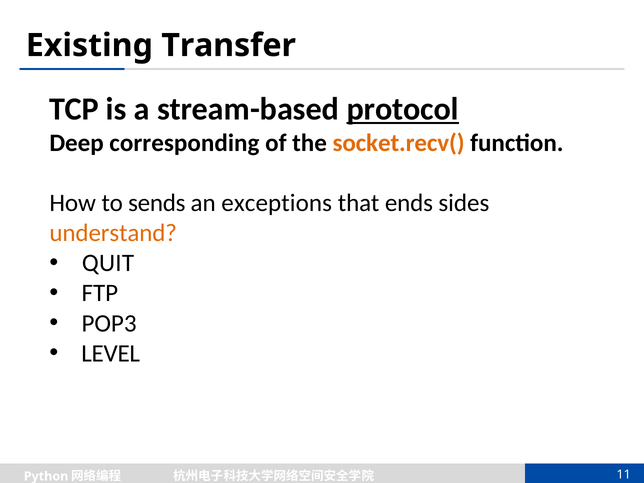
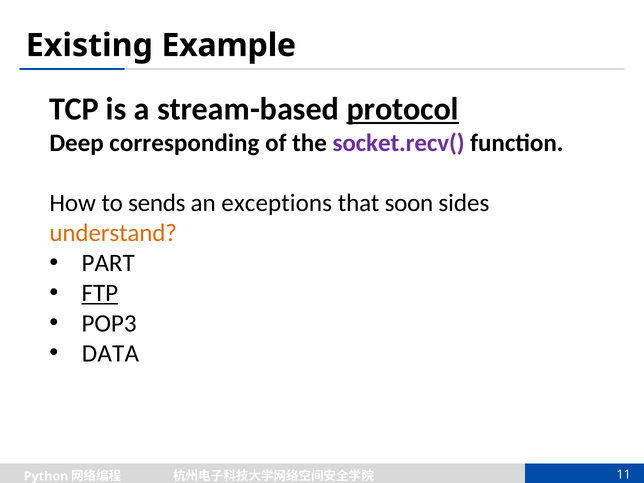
Transfer: Transfer -> Example
socket.recv( colour: orange -> purple
ends: ends -> soon
QUIT: QUIT -> PART
FTP underline: none -> present
LEVEL: LEVEL -> DATA
